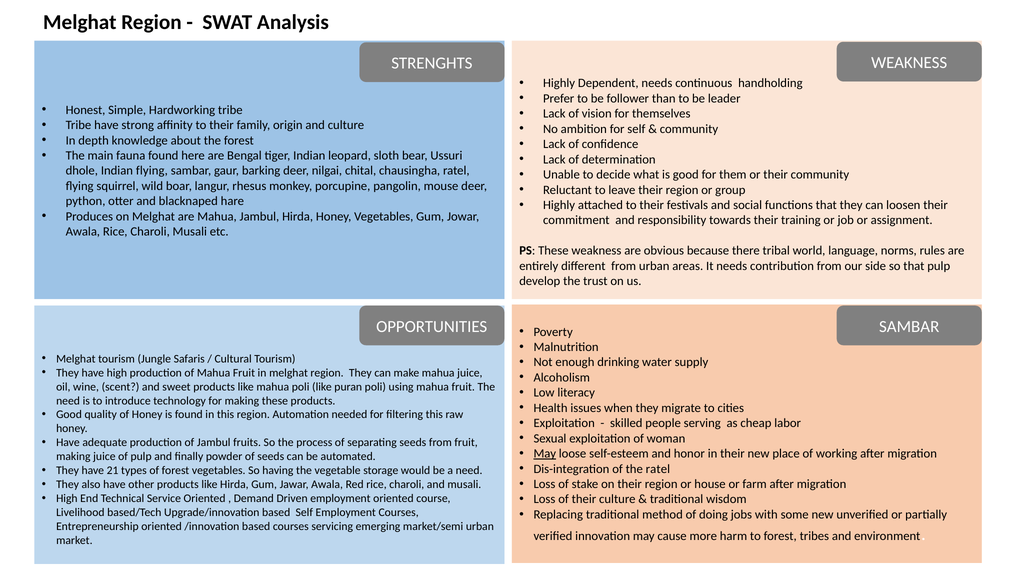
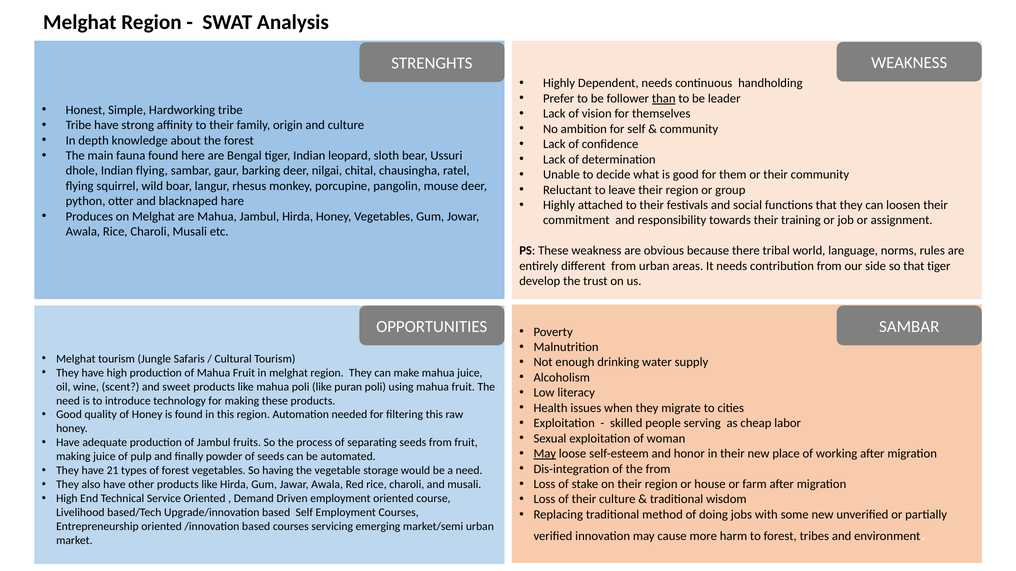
than underline: none -> present
that pulp: pulp -> tiger
the ratel: ratel -> from
